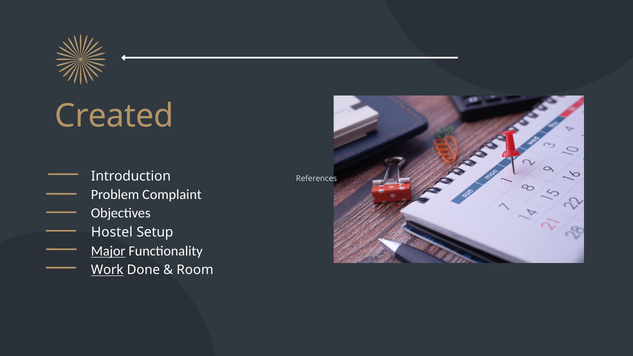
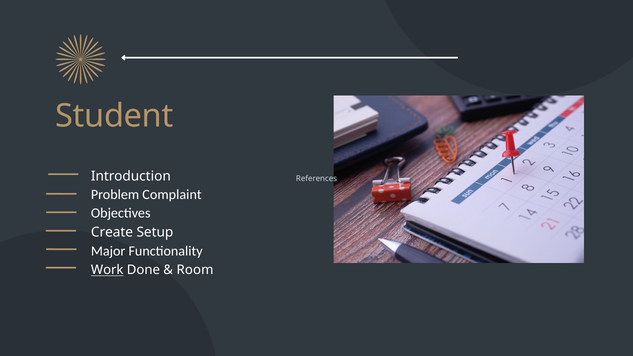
Created: Created -> Student
Hostel: Hostel -> Create
Major underline: present -> none
